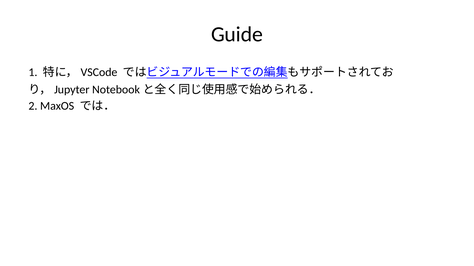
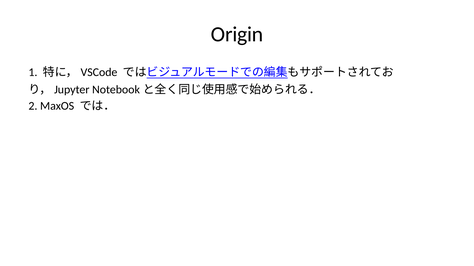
Guide: Guide -> Origin
